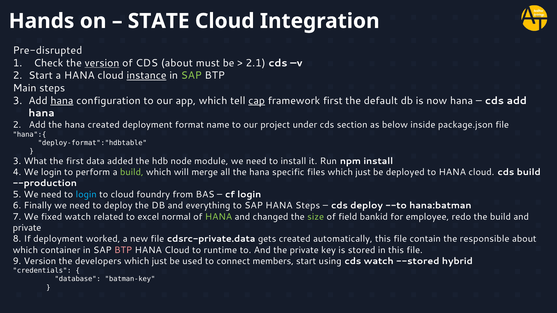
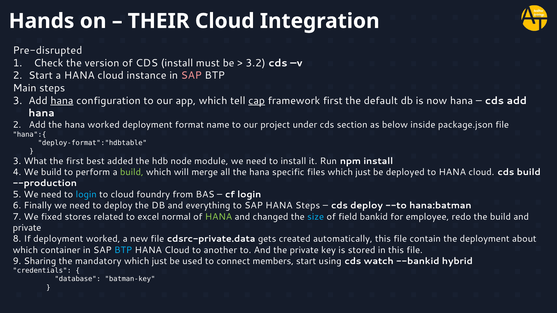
STATE: STATE -> THEIR
version at (102, 63) underline: present -> none
CDS about: about -> install
2.1: 2.1 -> 3.2
instance underline: present -> none
SAP at (191, 76) colour: light green -> pink
hana created: created -> worked
data: data -> best
We login: login -> build
fixed watch: watch -> stores
size colour: light green -> light blue
the responsible: responsible -> deployment
BTP at (123, 250) colour: pink -> light blue
runtime: runtime -> another
9 Version: Version -> Sharing
developers: developers -> mandatory
--stored: --stored -> --bankid
